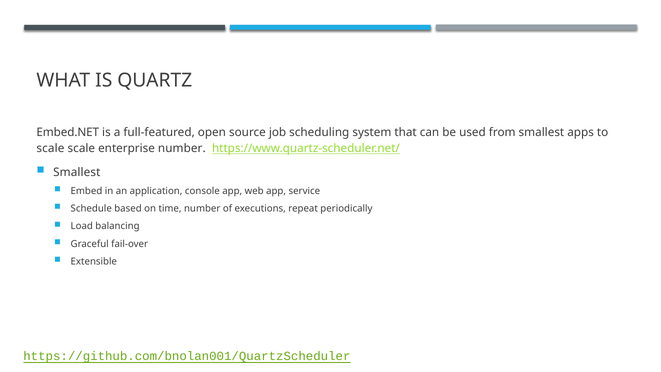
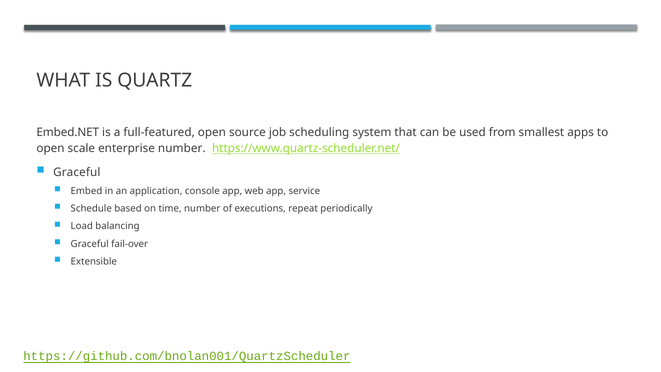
scale at (50, 148): scale -> open
Smallest at (77, 172): Smallest -> Graceful
